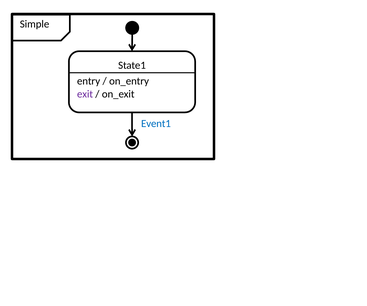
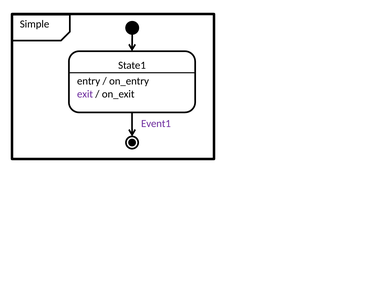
Event1 colour: blue -> purple
